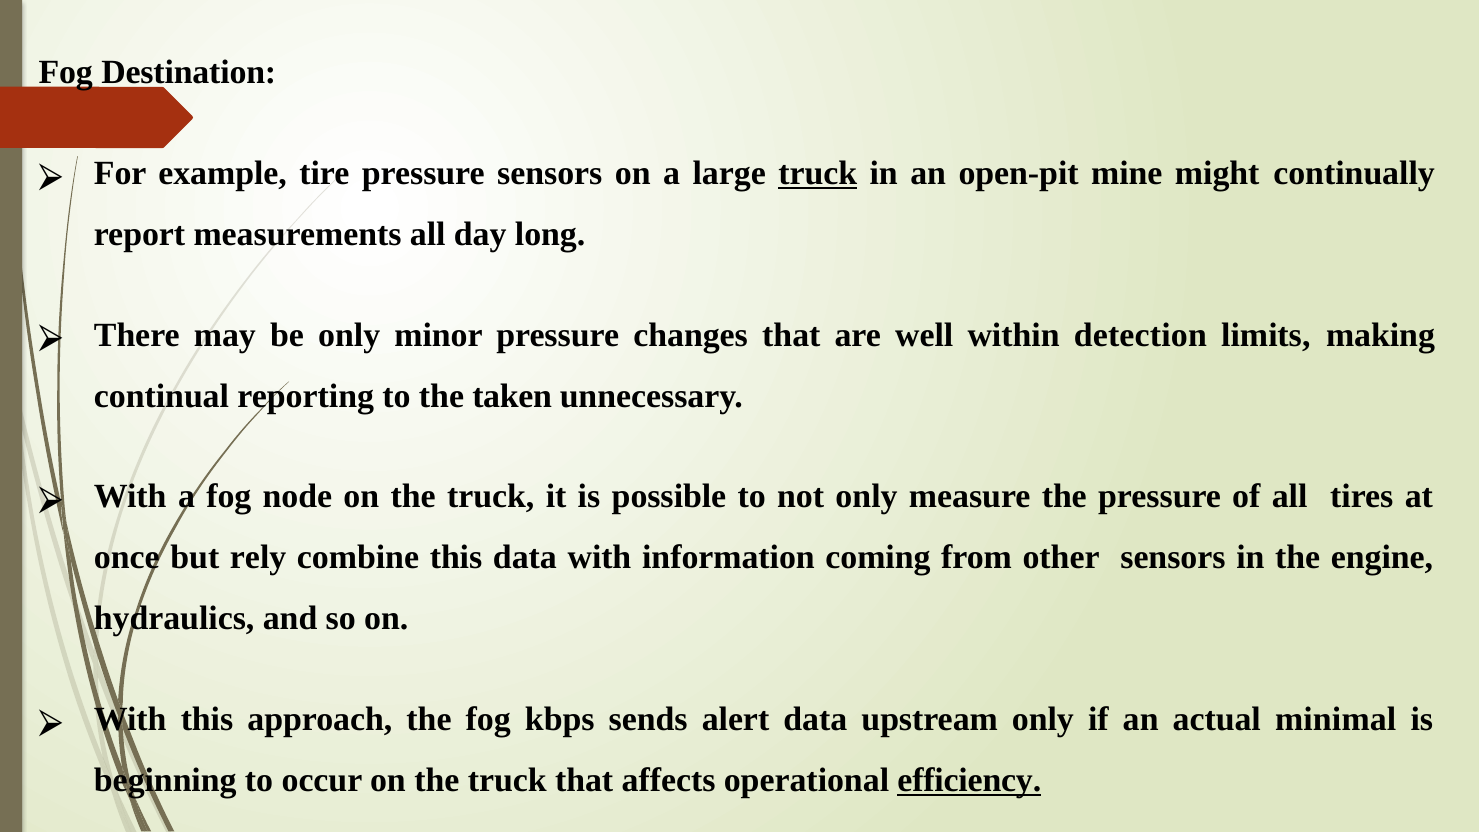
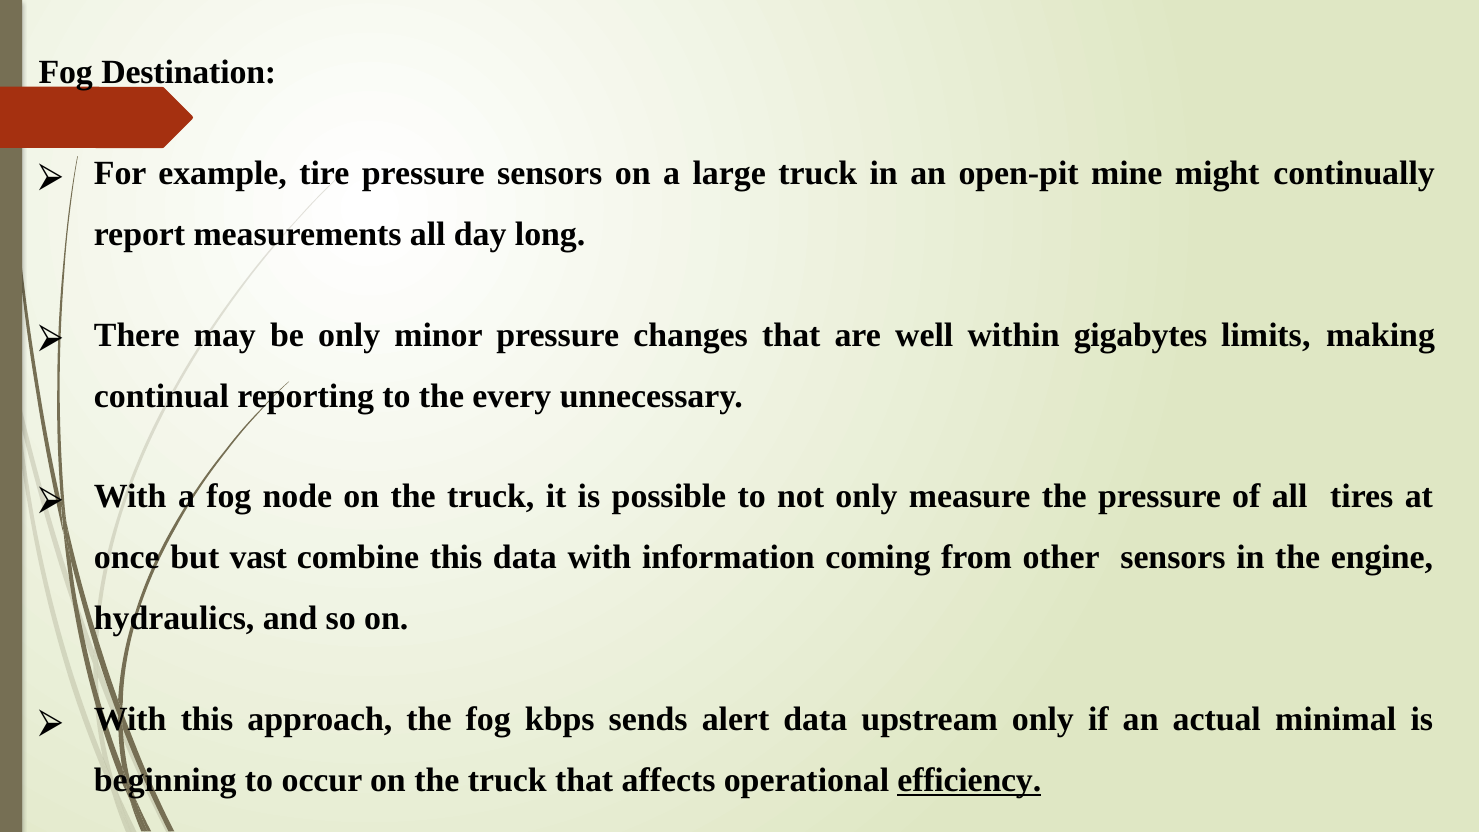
truck at (818, 173) underline: present -> none
detection: detection -> gigabytes
taken: taken -> every
rely: rely -> vast
